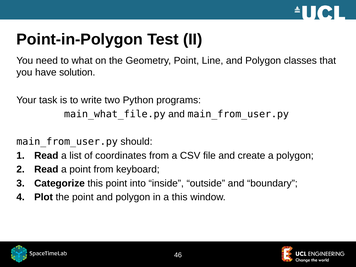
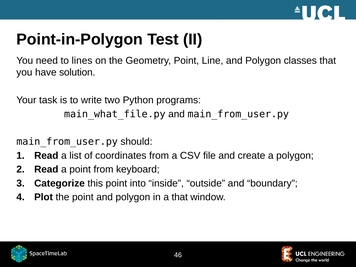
what: what -> lines
a this: this -> that
